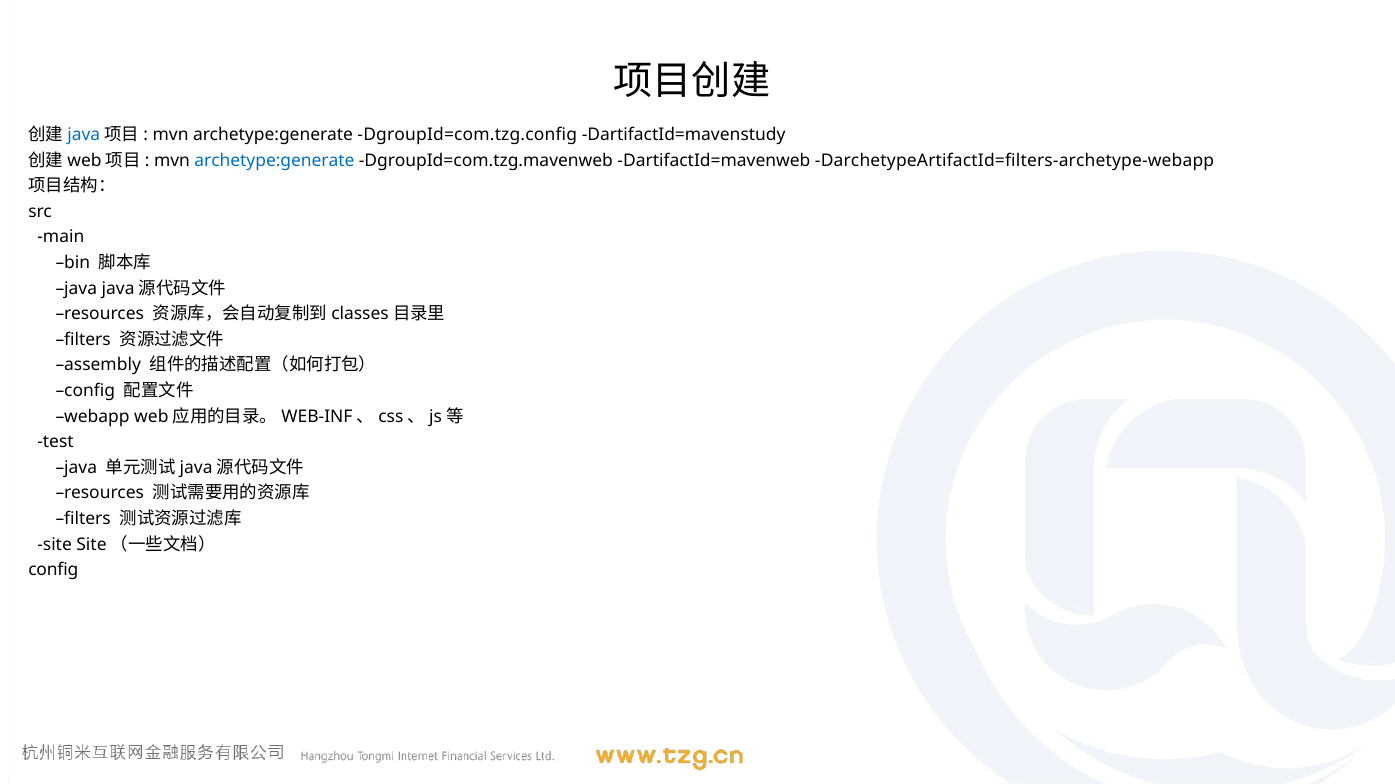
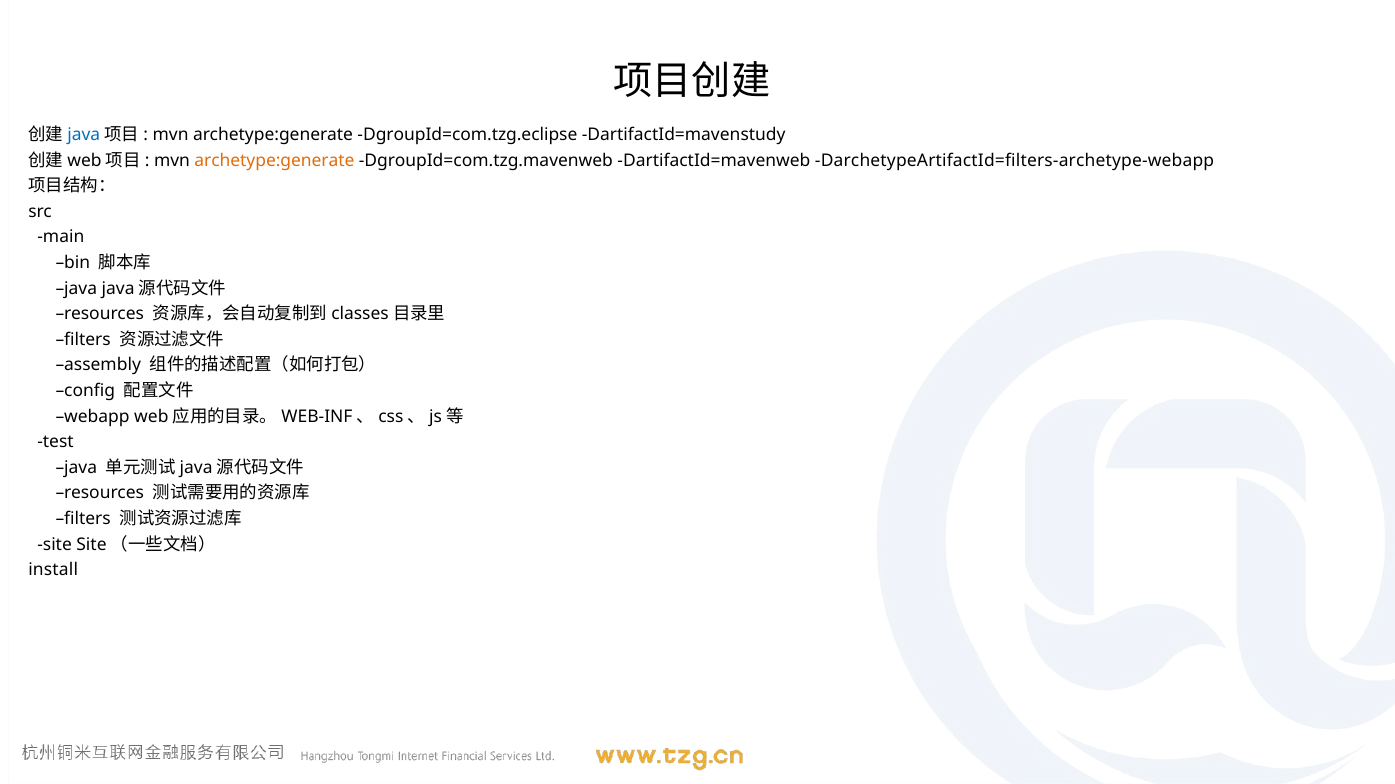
DgroupId=com.tzg.config: DgroupId=com.tzg.config -> DgroupId=com.tzg.eclipse
archetype:generate at (274, 160) colour: blue -> orange
config at (53, 570): config -> install
